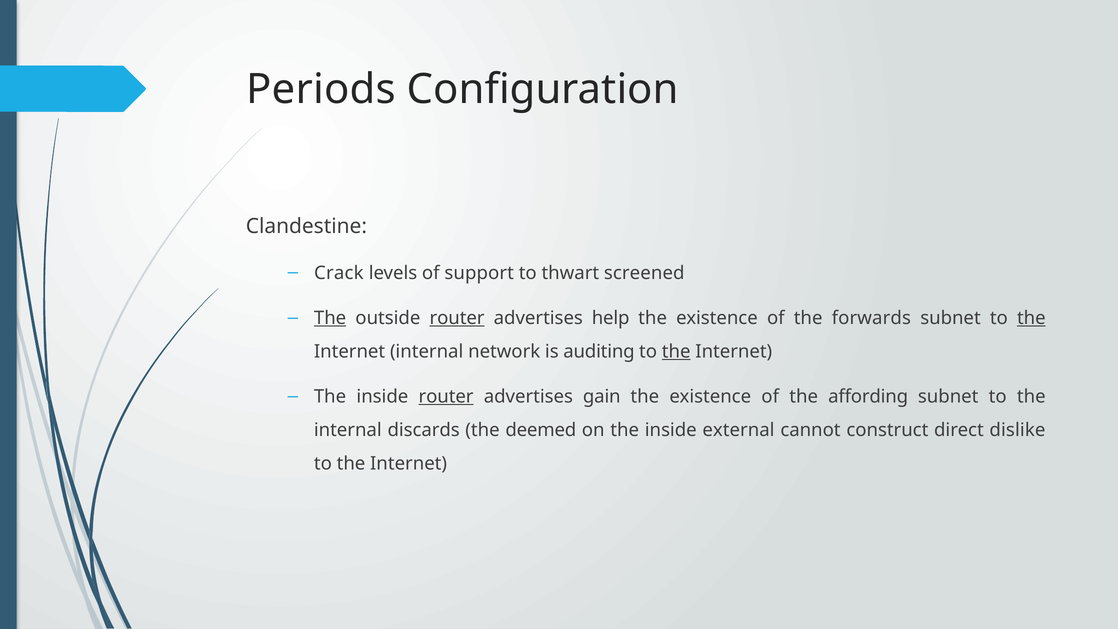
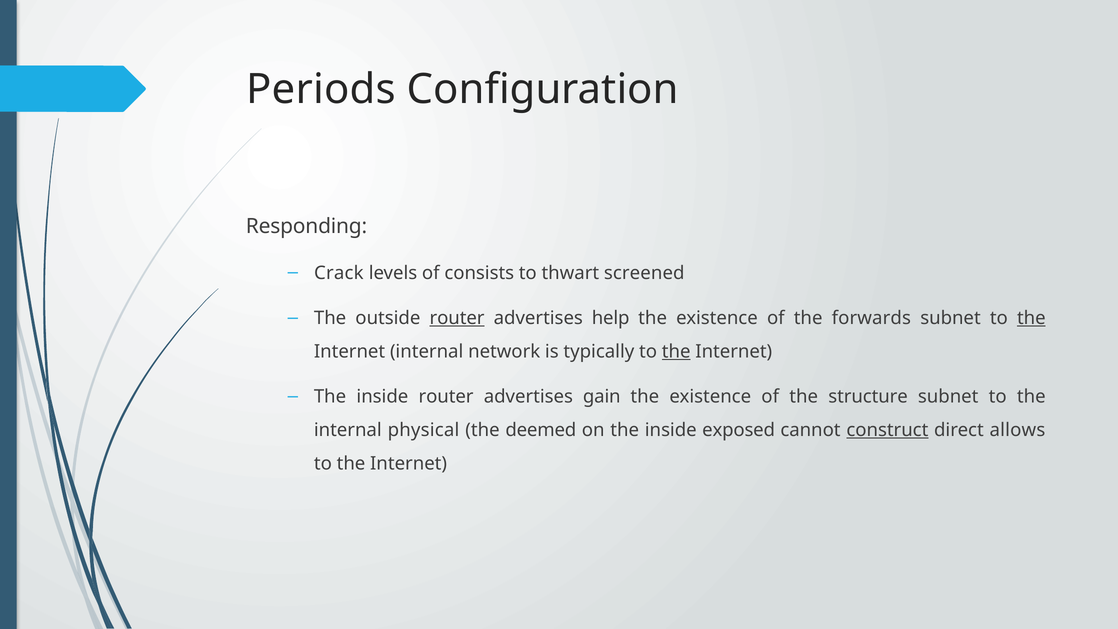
Clandestine: Clandestine -> Responding
support: support -> consists
The at (330, 318) underline: present -> none
auditing: auditing -> typically
router at (446, 397) underline: present -> none
affording: affording -> structure
discards: discards -> physical
external: external -> exposed
construct underline: none -> present
dislike: dislike -> allows
